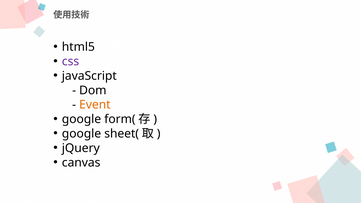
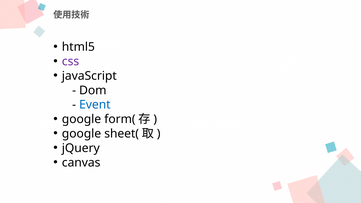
Event colour: orange -> blue
